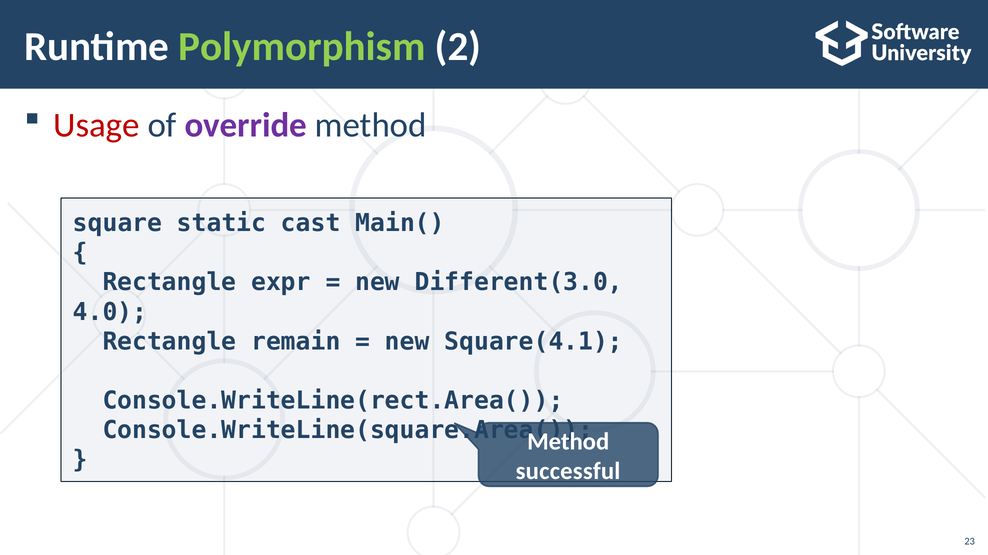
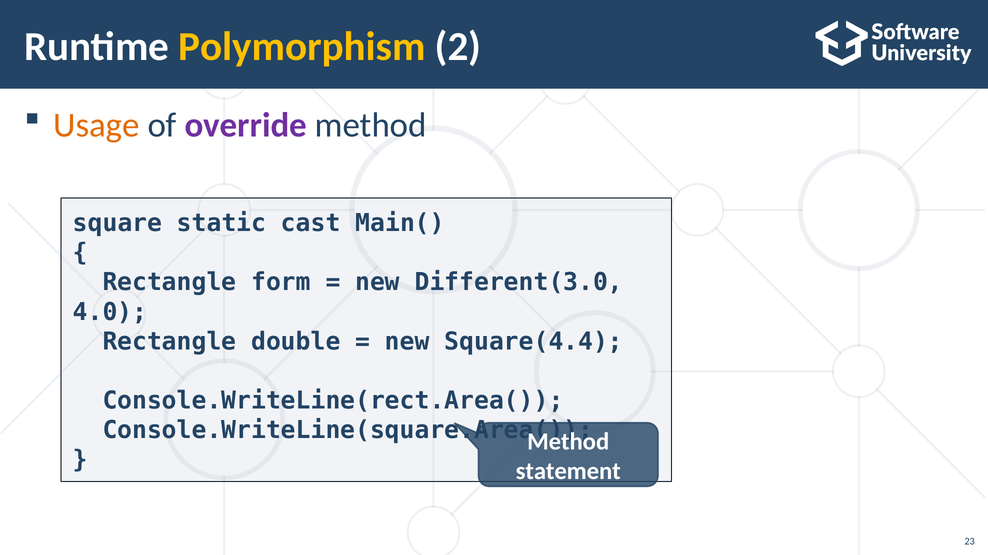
Polymorphism colour: light green -> yellow
Usage colour: red -> orange
expr: expr -> form
remain: remain -> double
Square(4.1: Square(4.1 -> Square(4.4
successful: successful -> statement
